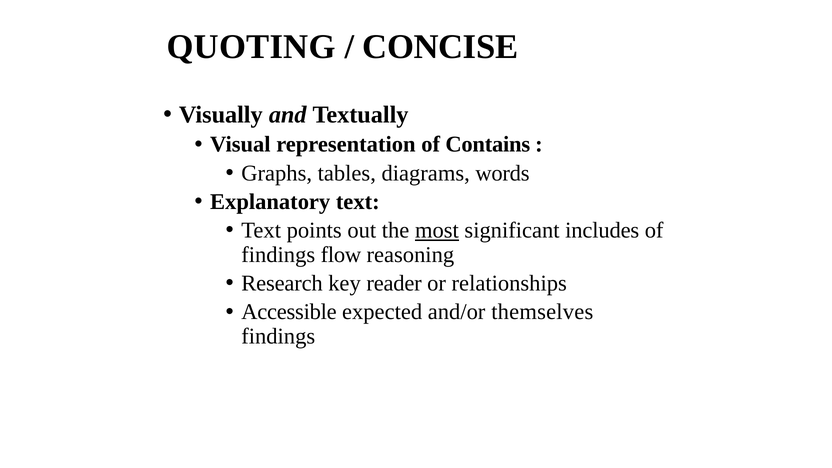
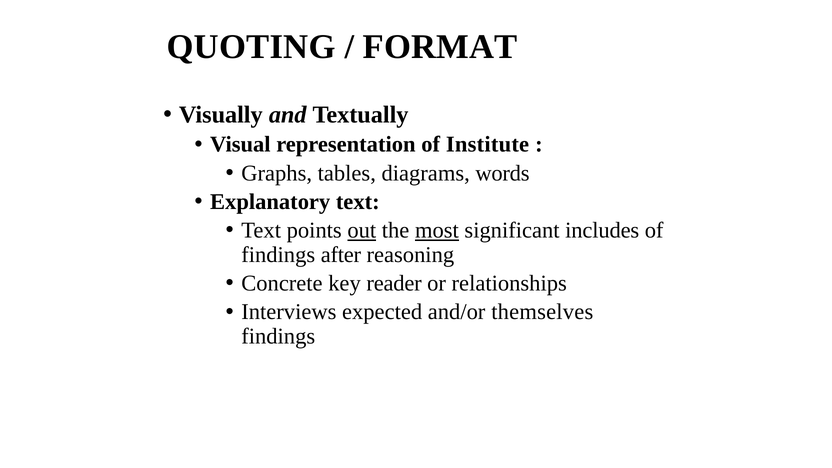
CONCISE: CONCISE -> FORMAT
Contains: Contains -> Institute
out underline: none -> present
flow: flow -> after
Research: Research -> Concrete
Accessible: Accessible -> Interviews
